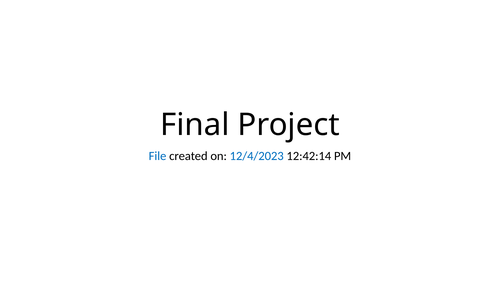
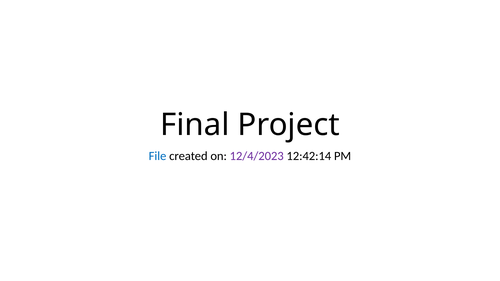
12/4/2023 colour: blue -> purple
